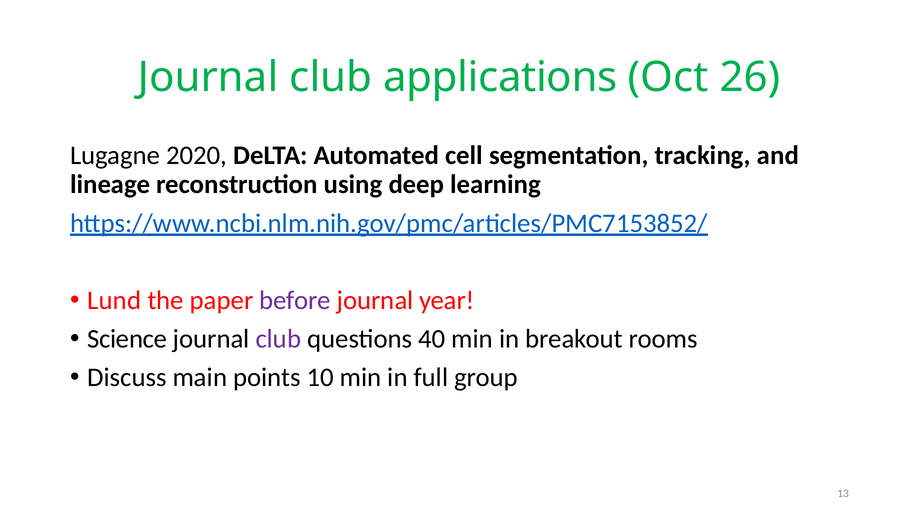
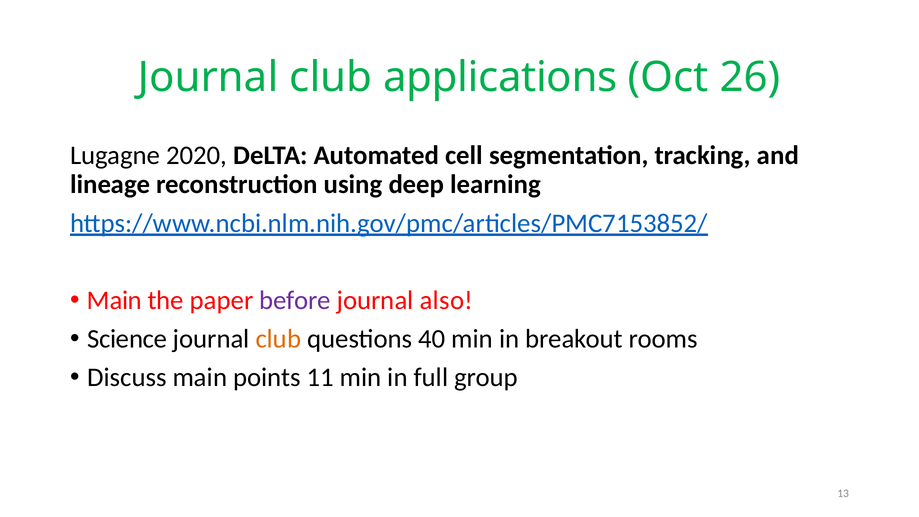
Lund at (114, 300): Lund -> Main
year: year -> also
club at (278, 339) colour: purple -> orange
10: 10 -> 11
